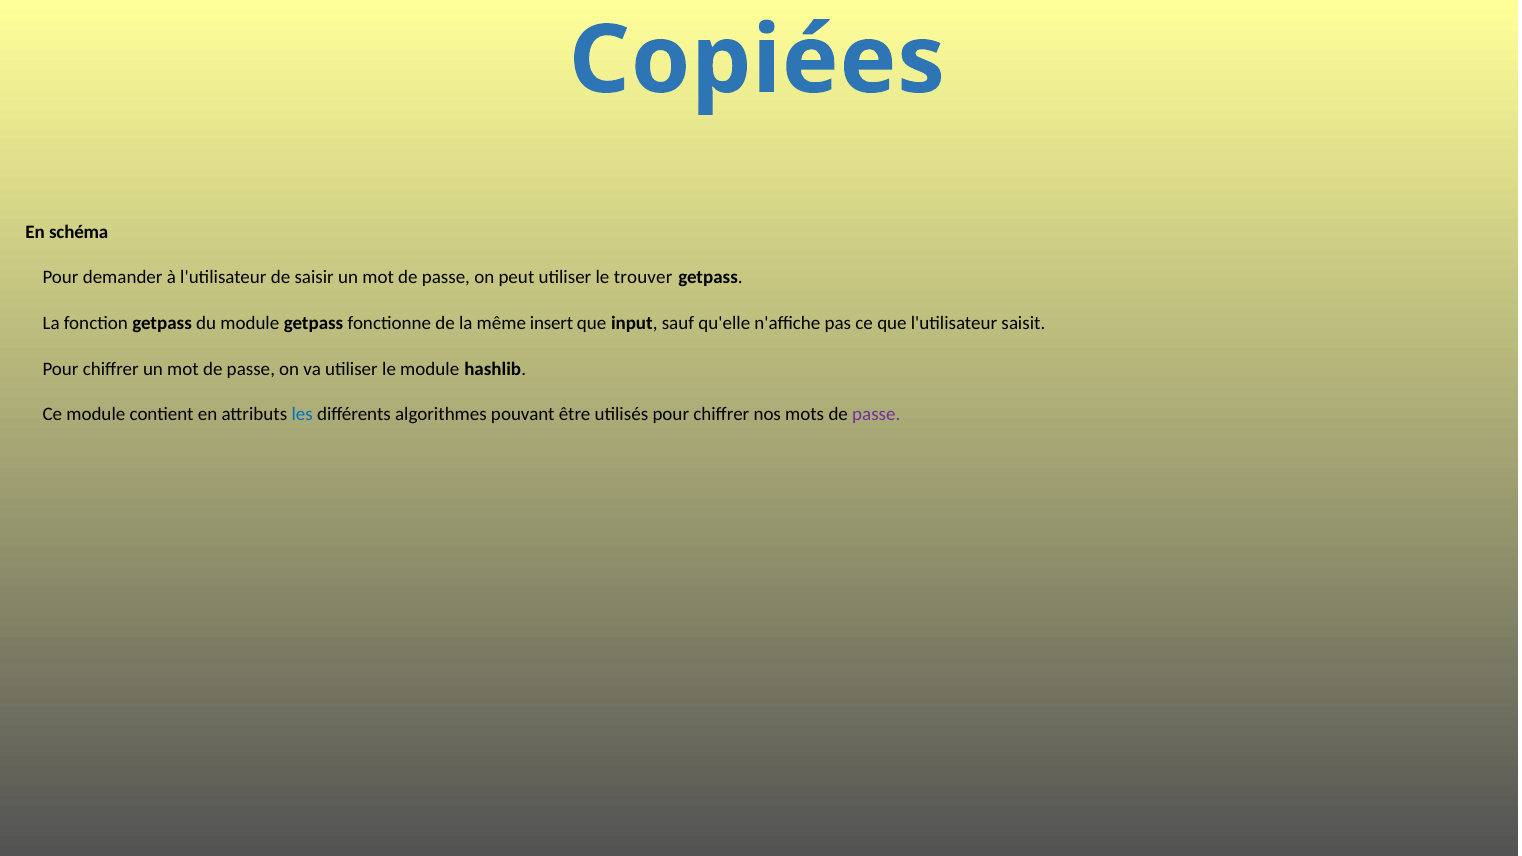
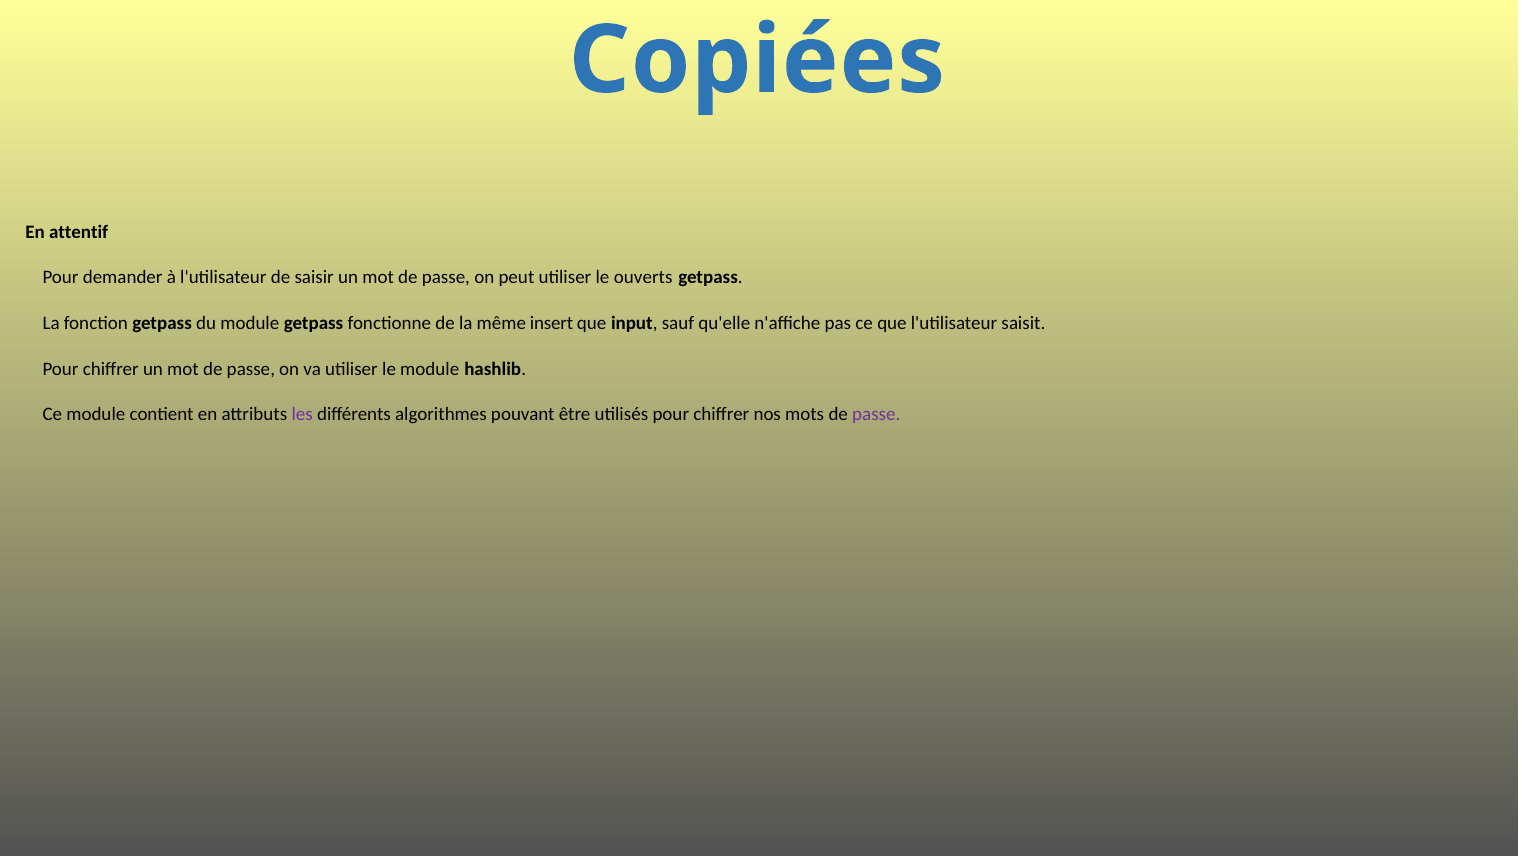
schéma: schéma -> attentif
trouver: trouver -> ouverts
les colour: blue -> purple
